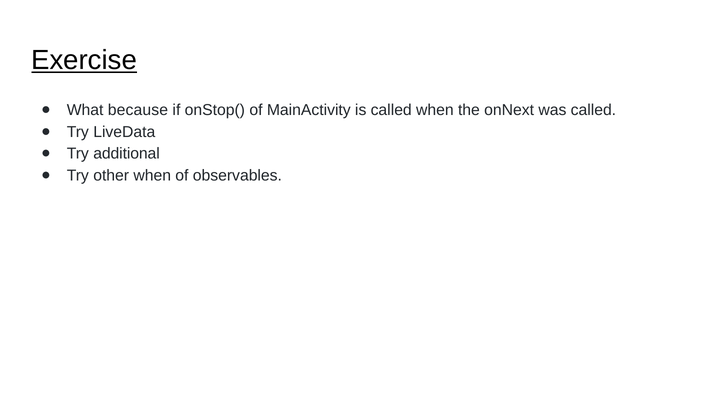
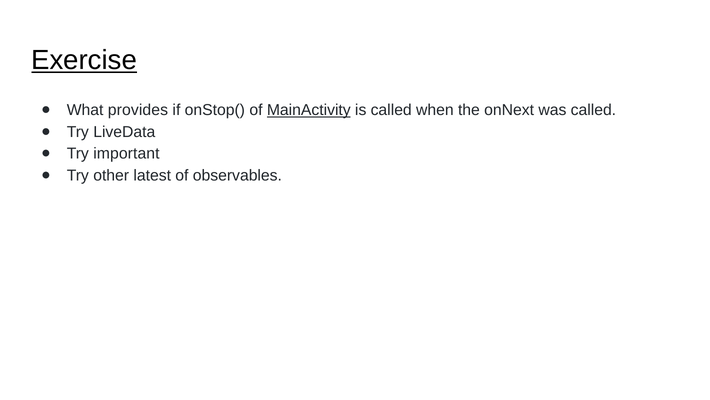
because: because -> provides
MainActivity underline: none -> present
additional: additional -> important
other when: when -> latest
